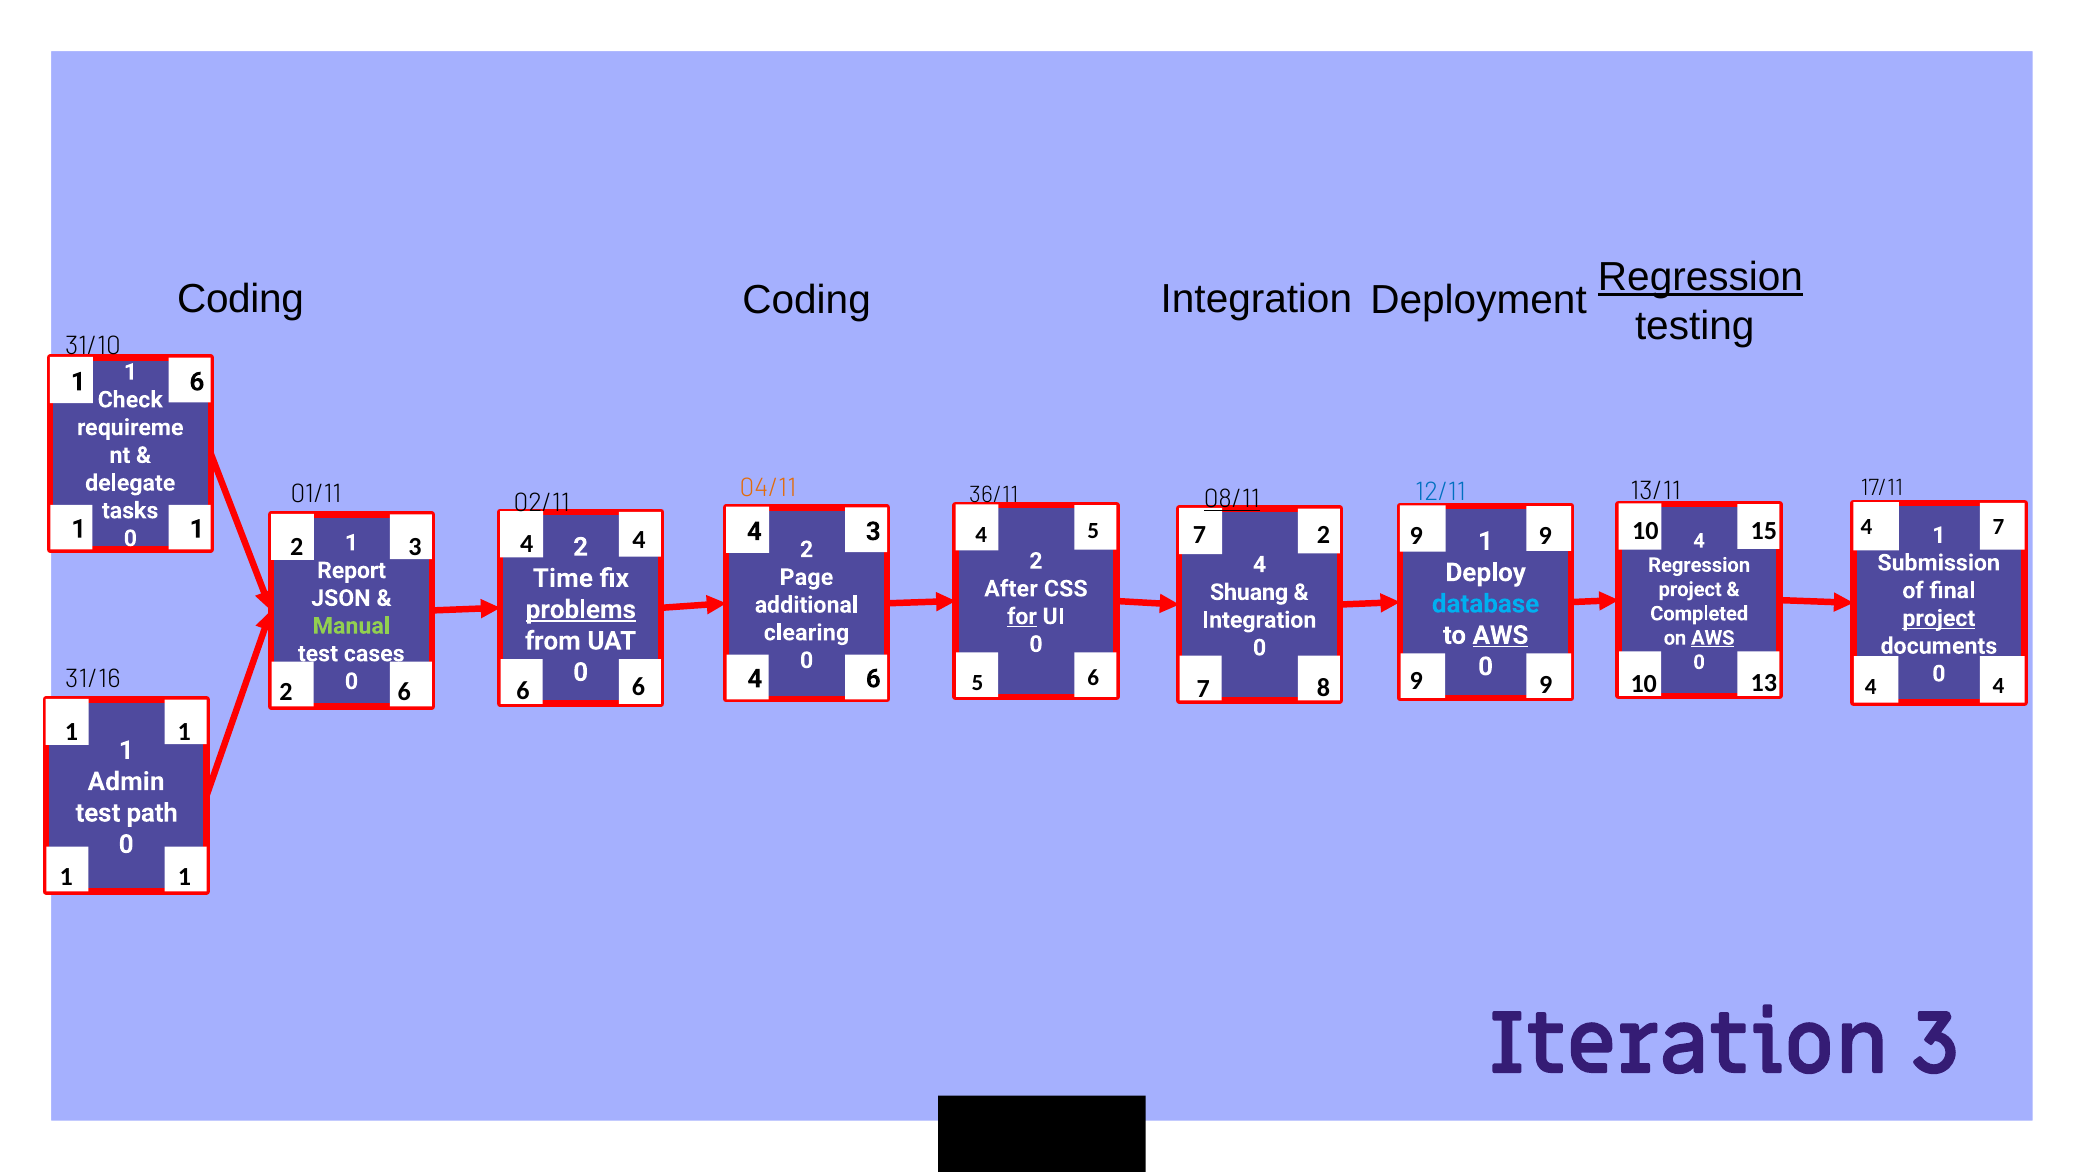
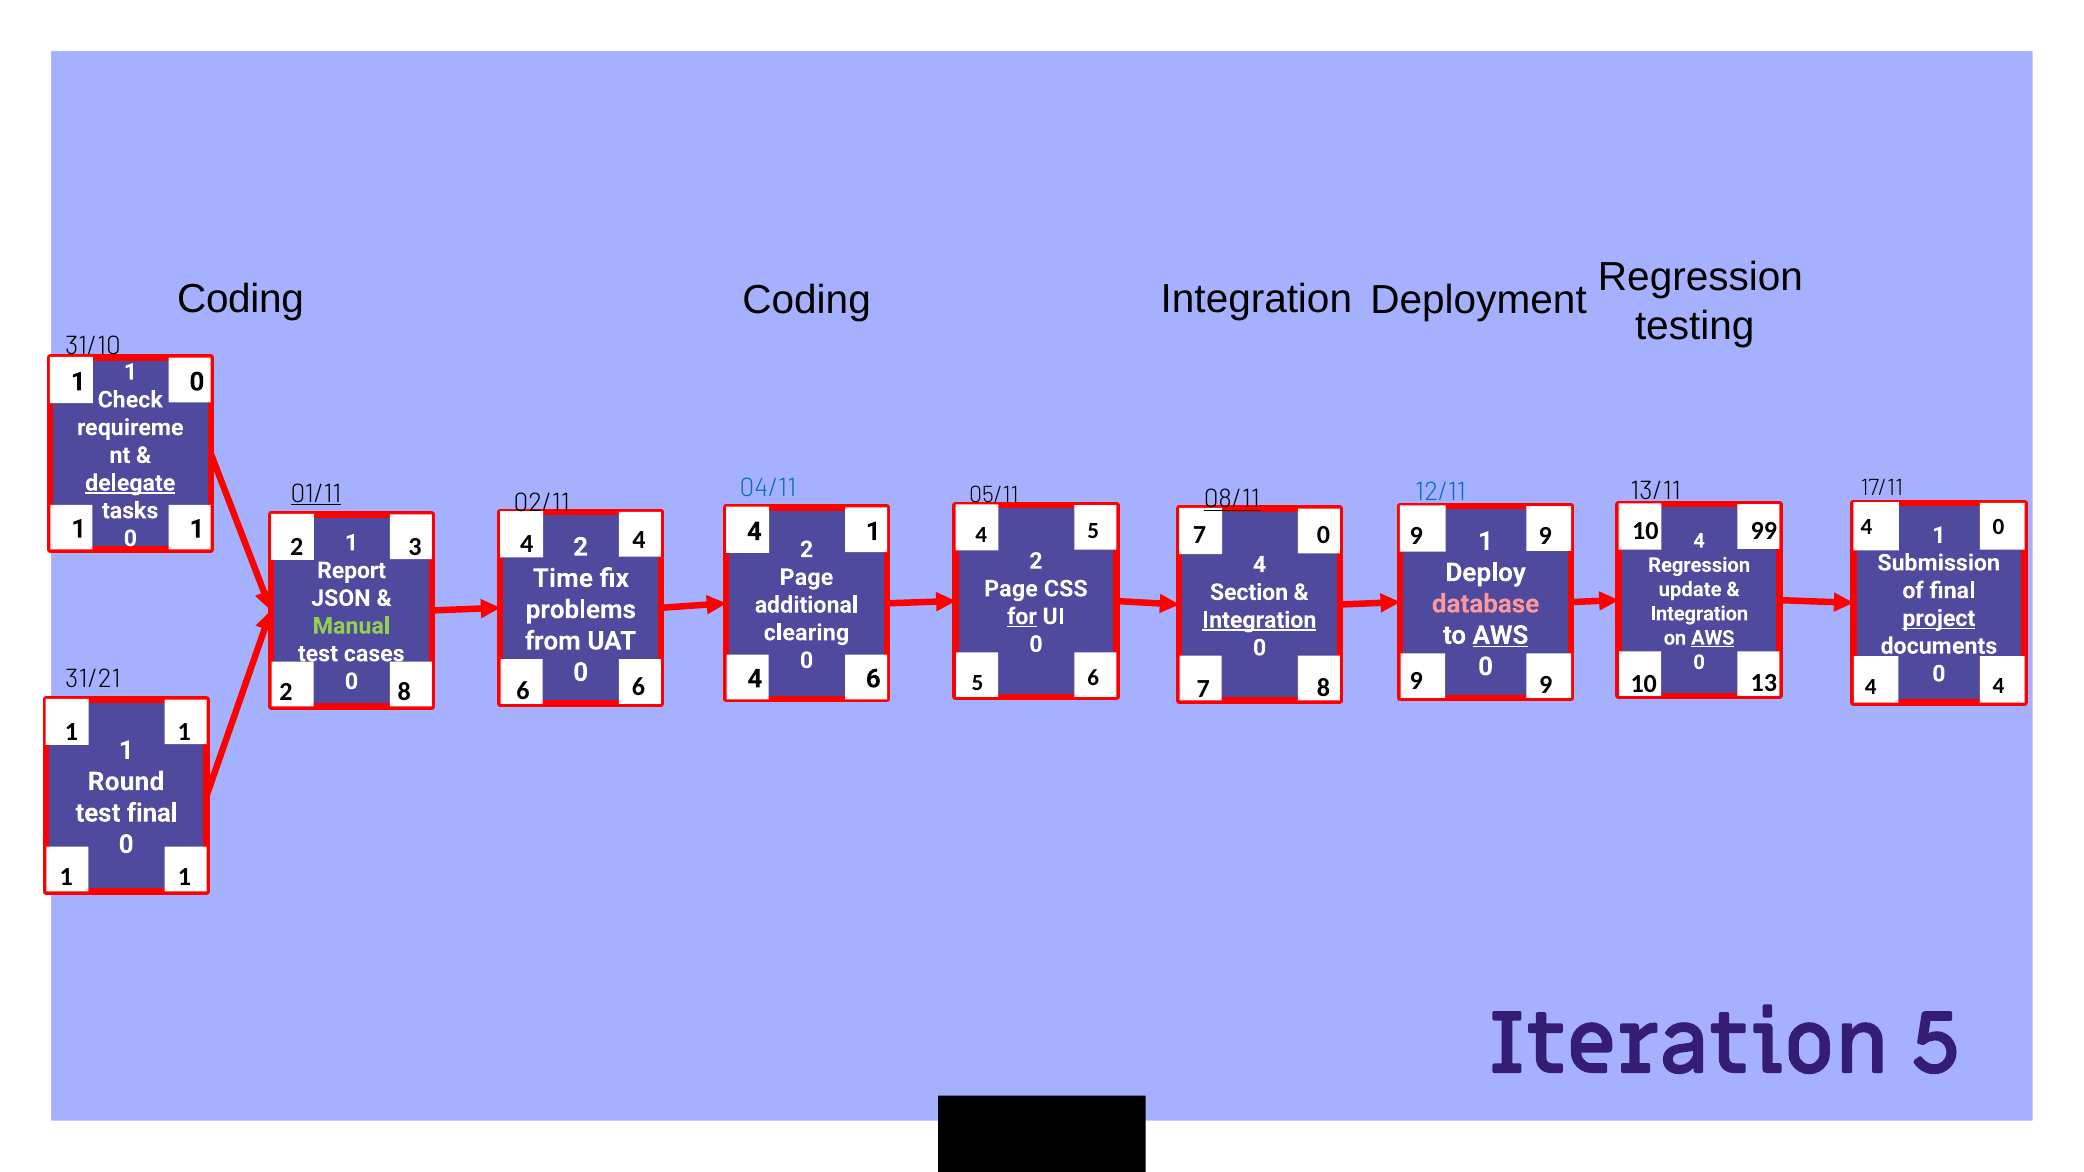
Regression at (1700, 277) underline: present -> none
1 6: 6 -> 0
delegate underline: none -> present
04/11 colour: orange -> blue
01/11 underline: none -> present
36/11: 36/11 -> 05/11
4 7: 7 -> 0
15: 15 -> 99
3 at (873, 532): 3 -> 1
2 at (1323, 535): 2 -> 0
After at (1011, 589): After -> Page
project at (1690, 590): project -> update
Shuang: Shuang -> Section
database colour: light blue -> pink
problems underline: present -> none
Completed at (1699, 614): Completed -> Integration
Integration at (1259, 620) underline: none -> present
31/16: 31/16 -> 31/21
0 6: 6 -> 8
Admin: Admin -> Round
test path: path -> final
Iteration 3: 3 -> 5
